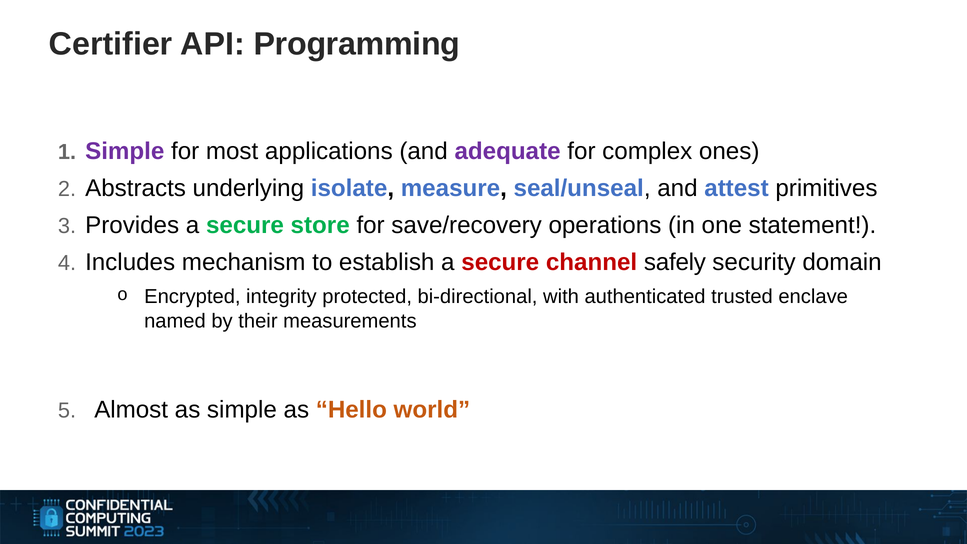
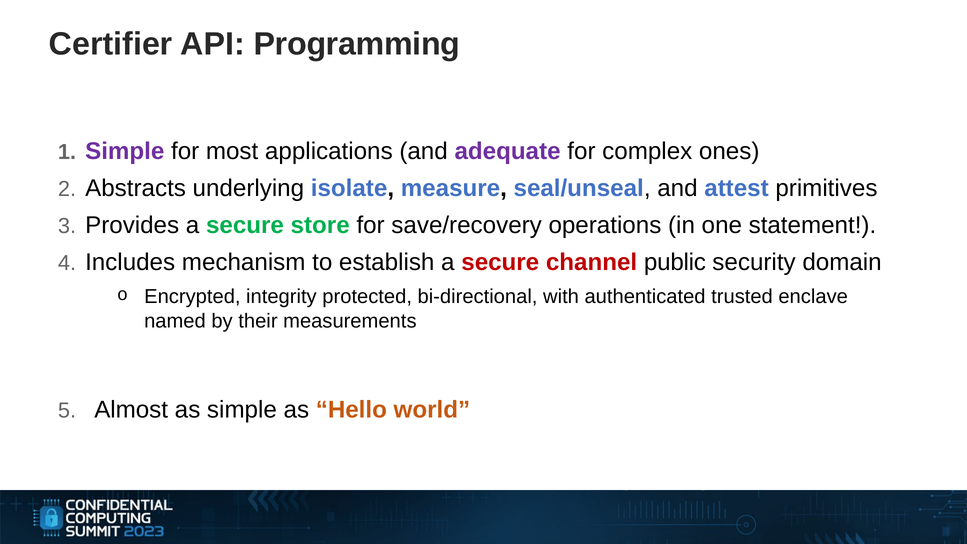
safely: safely -> public
